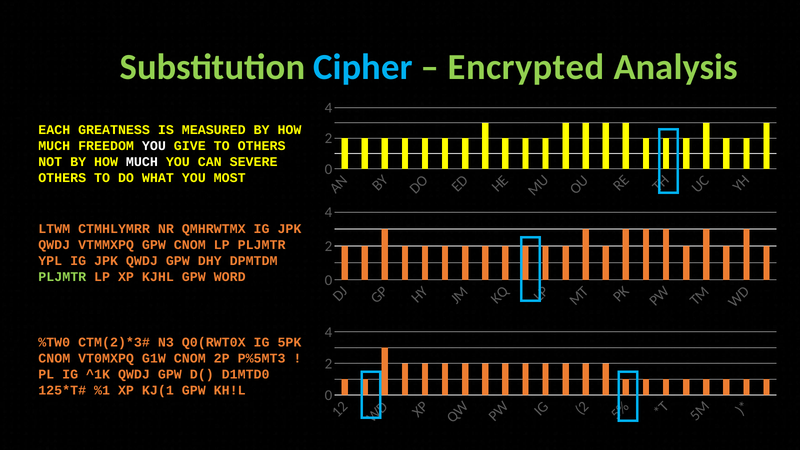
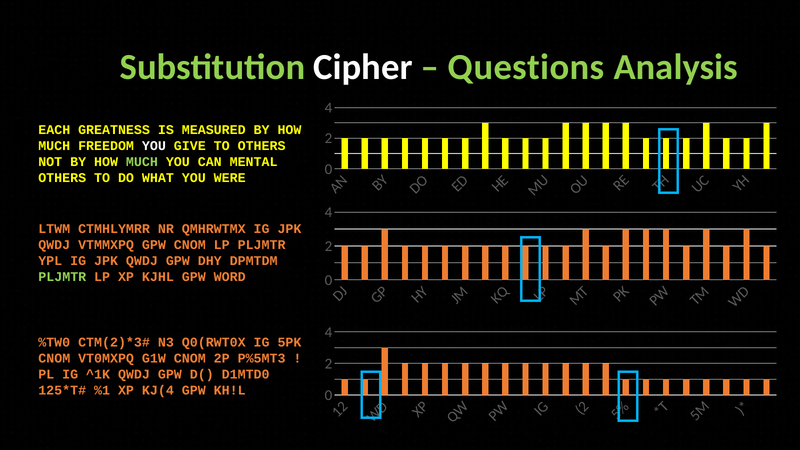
Cipher colour: light blue -> white
Encrypted: Encrypted -> Questions
MUCH at (142, 162) colour: white -> light green
SEVERE: SEVERE -> MENTAL
MOST: MOST -> WERE
KJ(1: KJ(1 -> KJ(4
